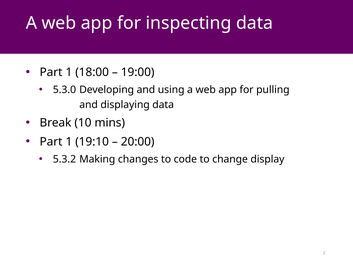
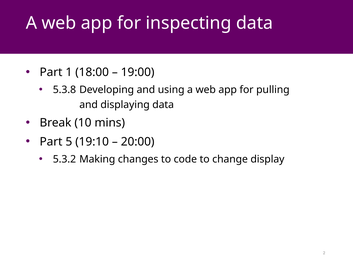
5.3.0: 5.3.0 -> 5.3.8
1 at (69, 142): 1 -> 5
